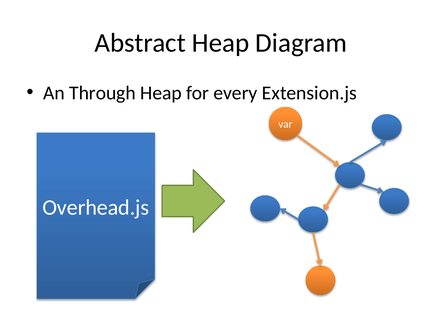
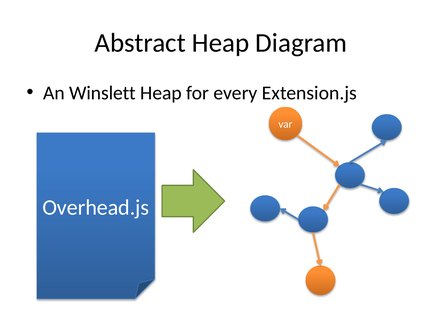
Through: Through -> Winslett
